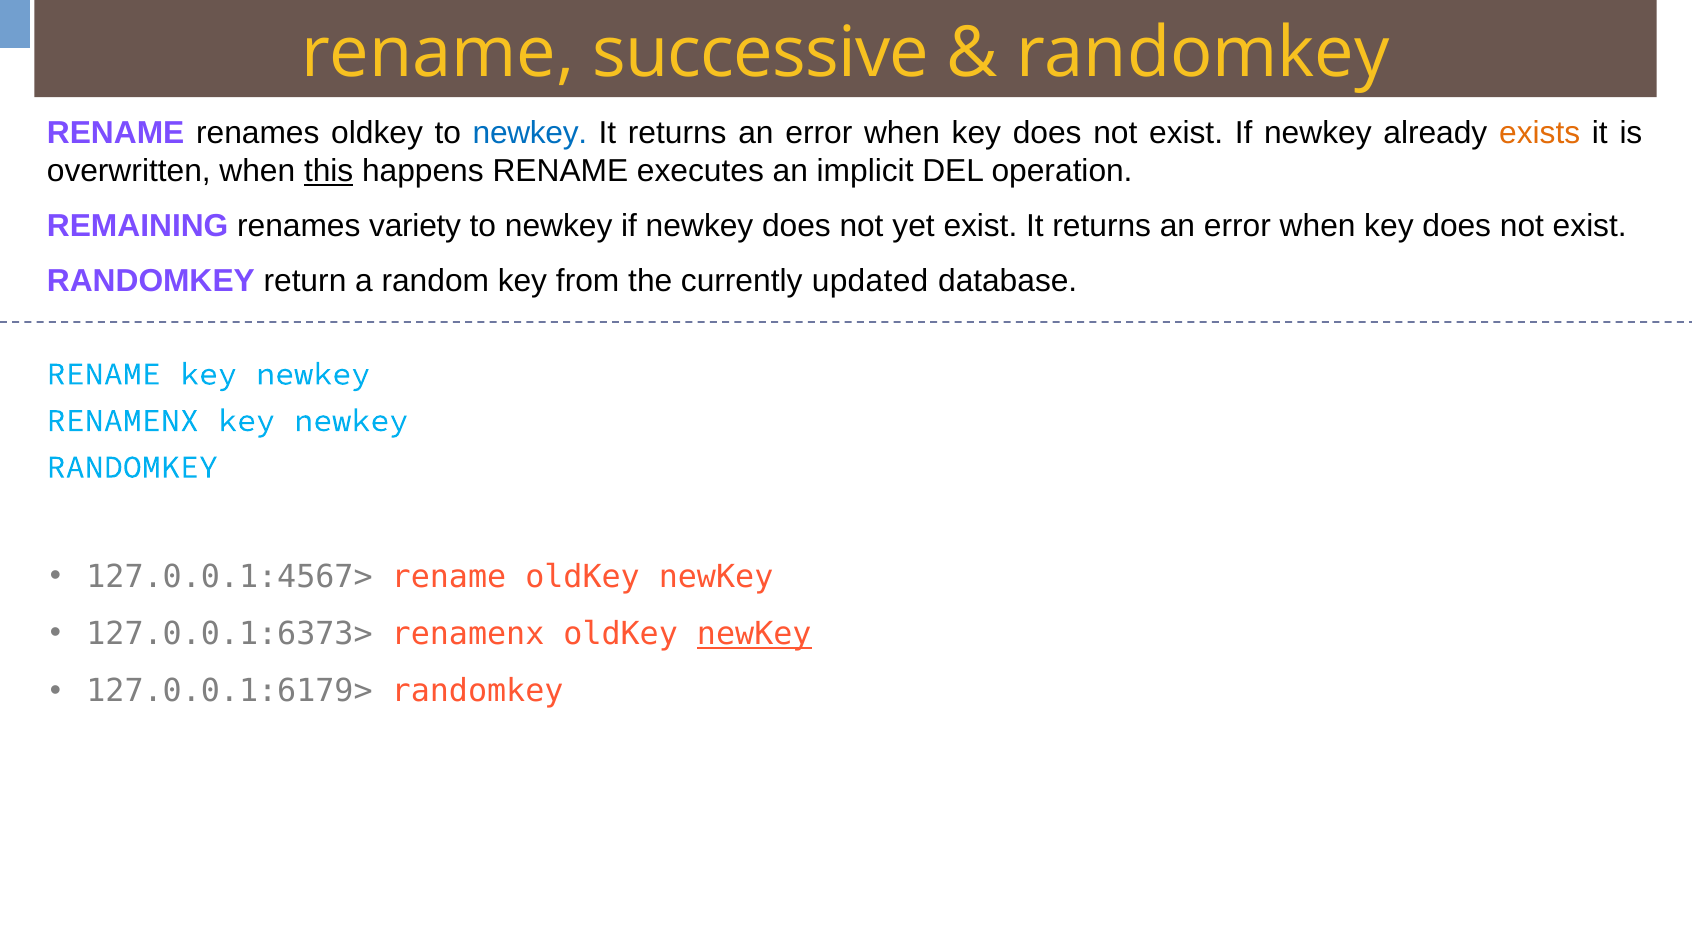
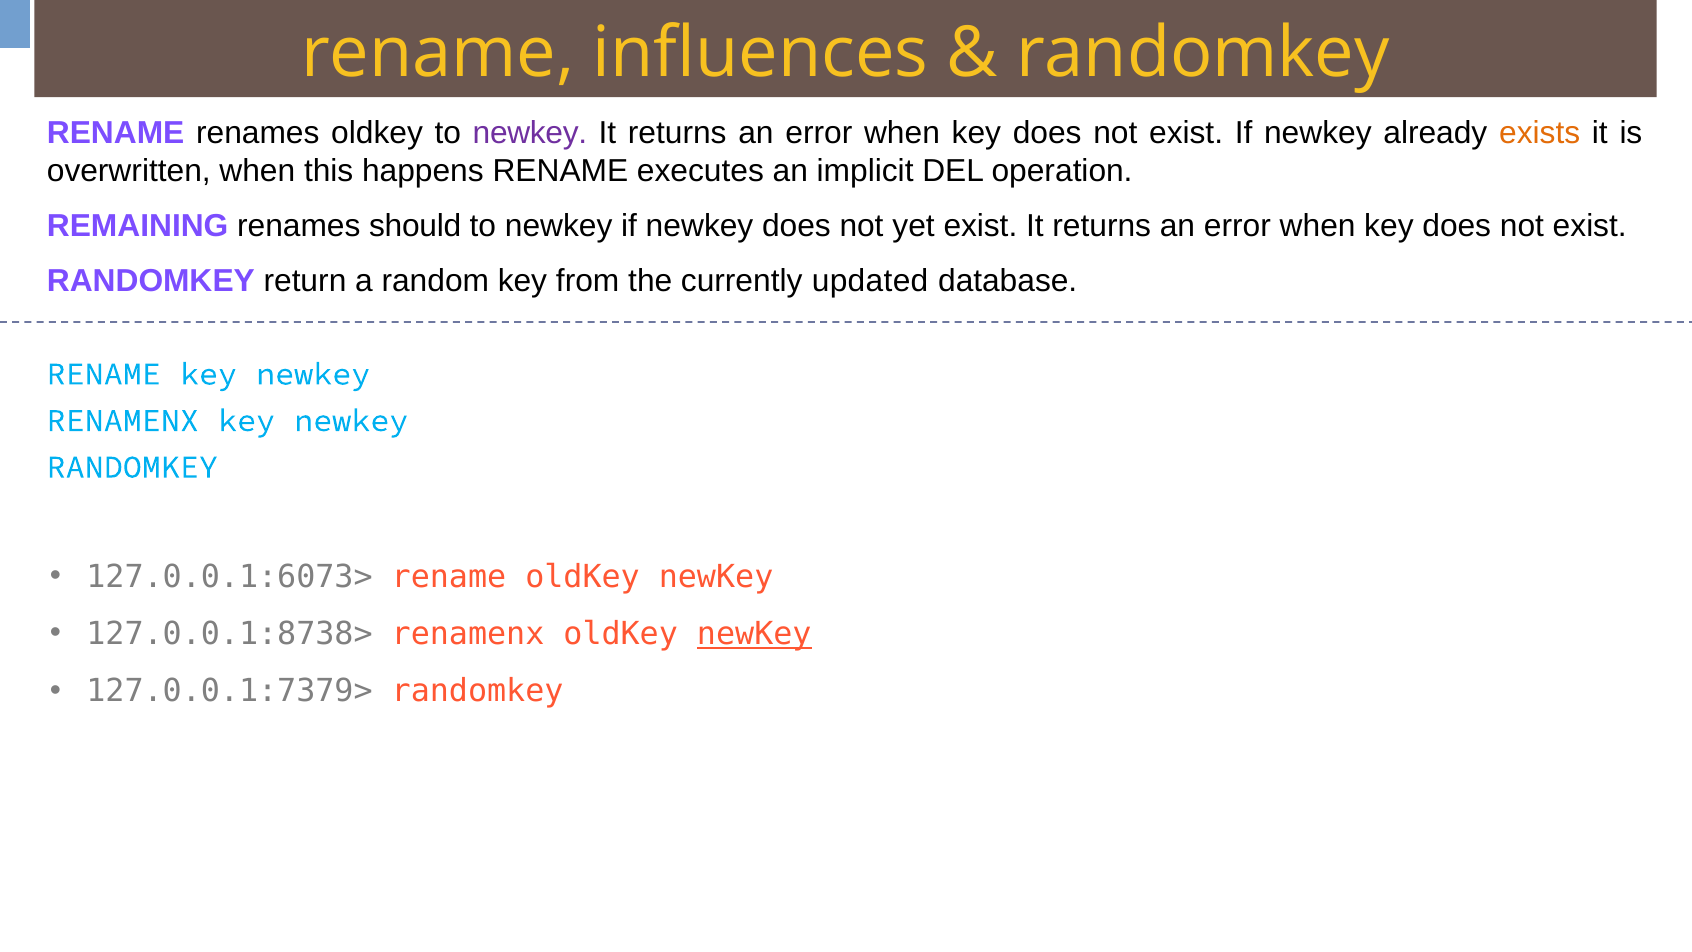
successive: successive -> influences
newkey at (530, 133) colour: blue -> purple
this underline: present -> none
variety: variety -> should
127.0.0.1:4567>: 127.0.0.1:4567> -> 127.0.0.1:6073>
127.0.0.1:6373>: 127.0.0.1:6373> -> 127.0.0.1:8738>
127.0.0.1:6179>: 127.0.0.1:6179> -> 127.0.0.1:7379>
